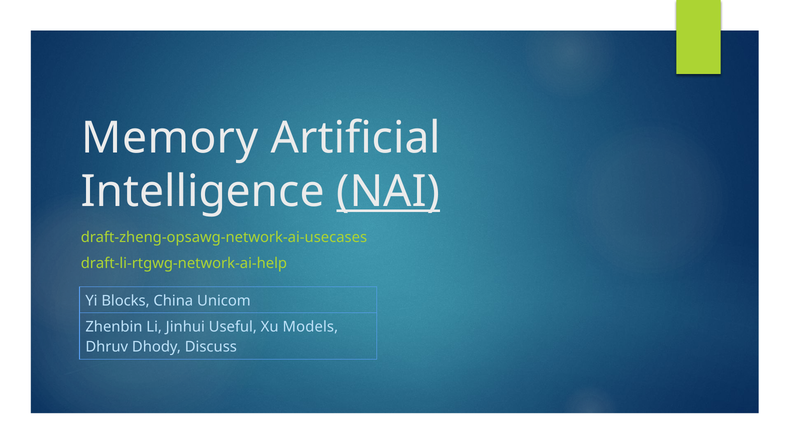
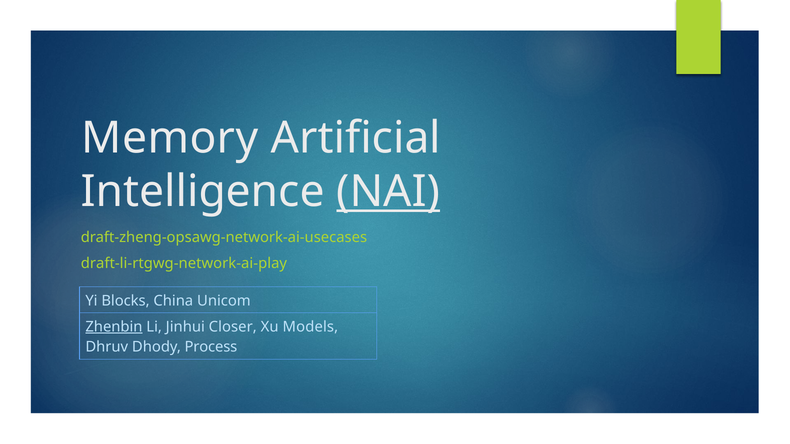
draft-li-rtgwg-network-ai-help: draft-li-rtgwg-network-ai-help -> draft-li-rtgwg-network-ai-play
Zhenbin underline: none -> present
Useful: Useful -> Closer
Discuss: Discuss -> Process
